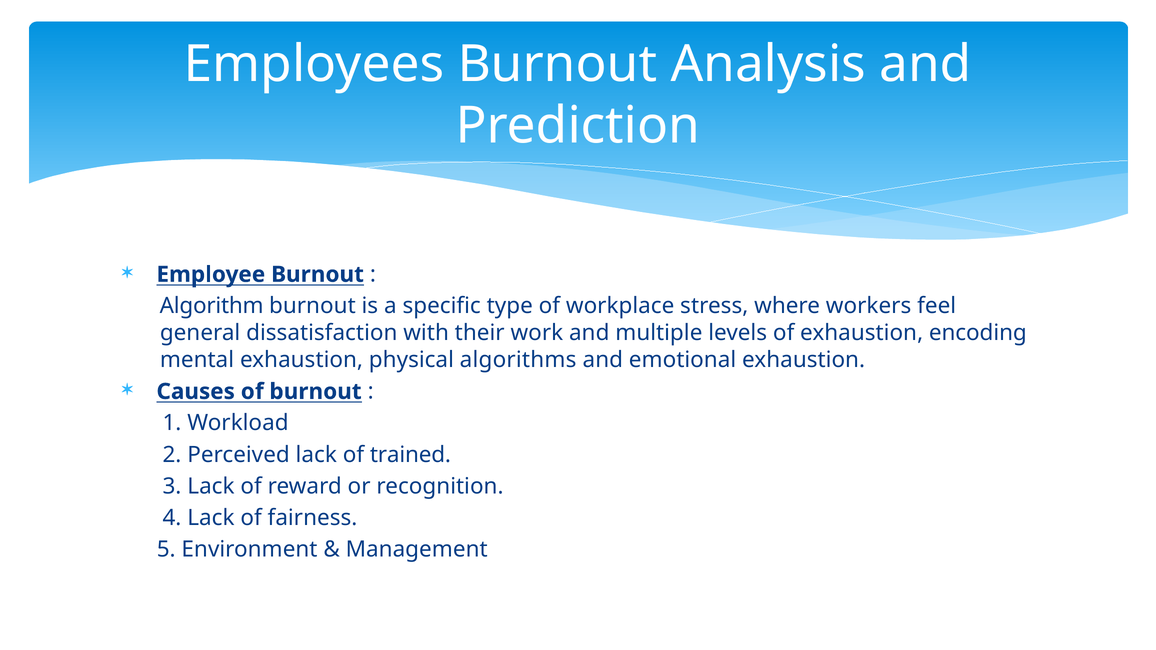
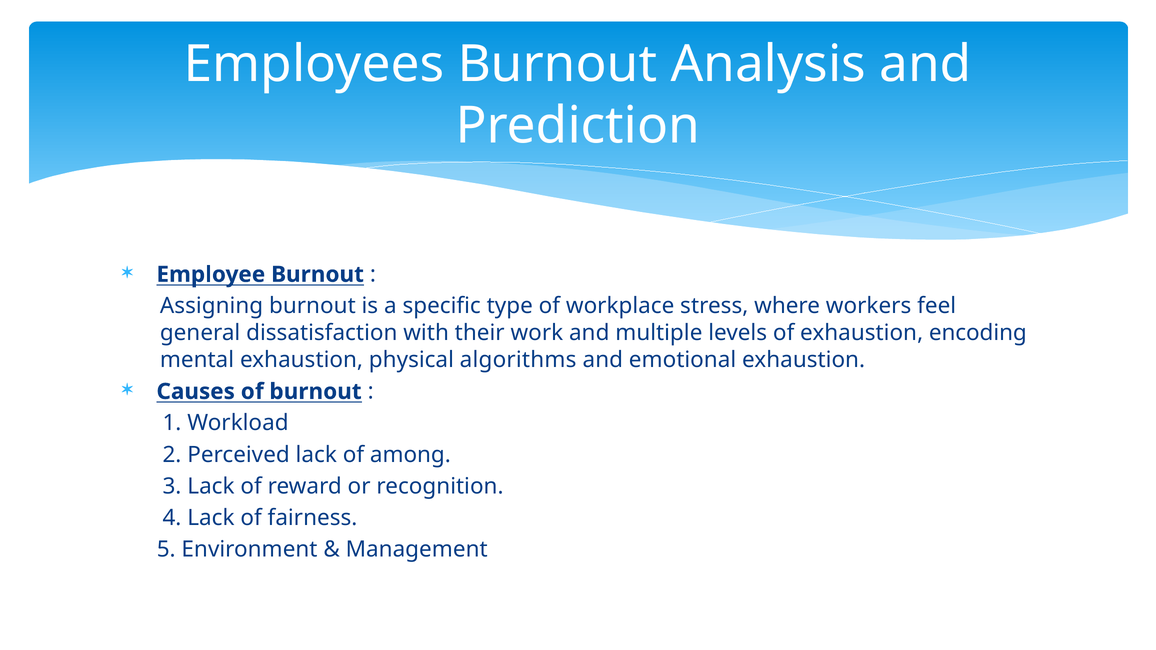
Algorithm: Algorithm -> Assigning
trained: trained -> among
